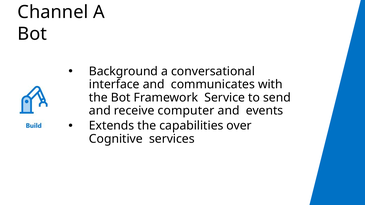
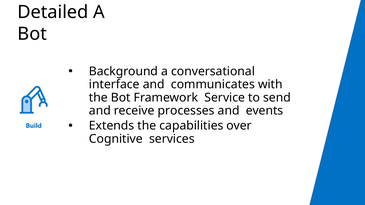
Channel: Channel -> Detailed
computer: computer -> processes
